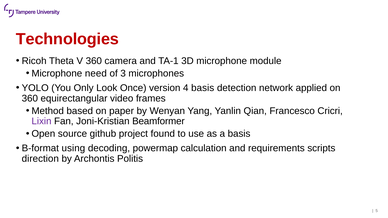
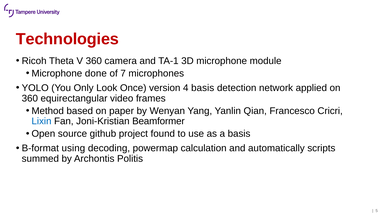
need: need -> done
3: 3 -> 7
Lixin colour: purple -> blue
requirements: requirements -> automatically
direction: direction -> summed
